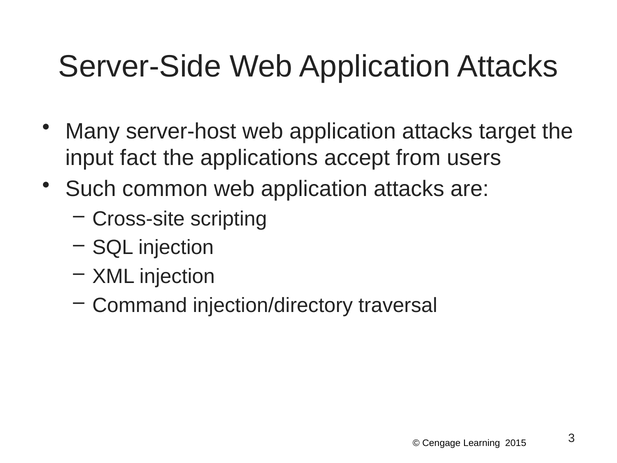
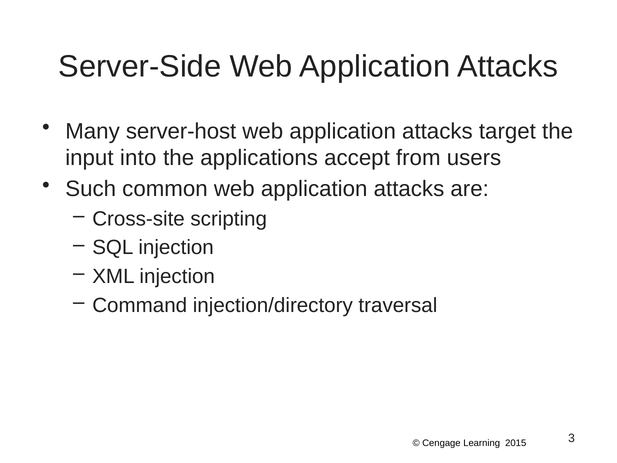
fact: fact -> into
